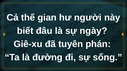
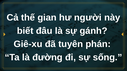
ngày: ngày -> gánh
